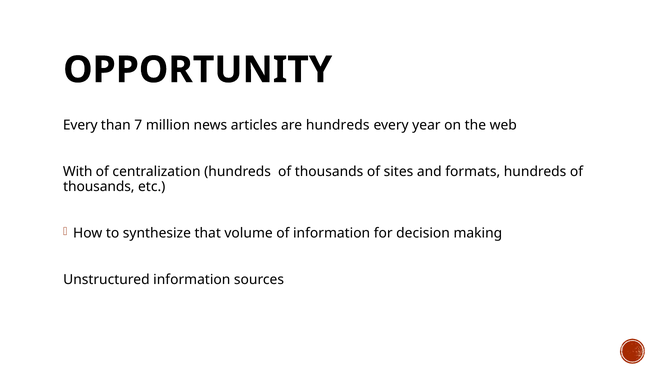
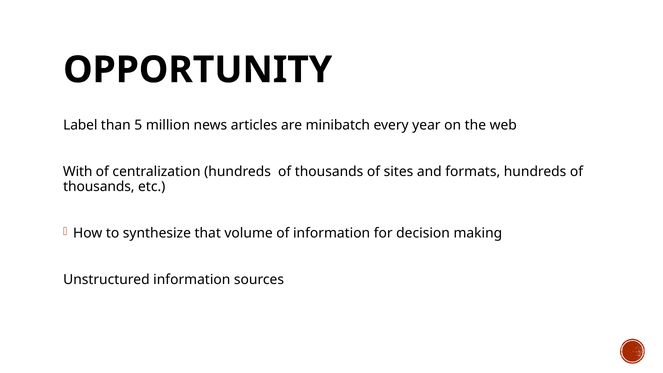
Every at (80, 125): Every -> Label
7: 7 -> 5
are hundreds: hundreds -> minibatch
